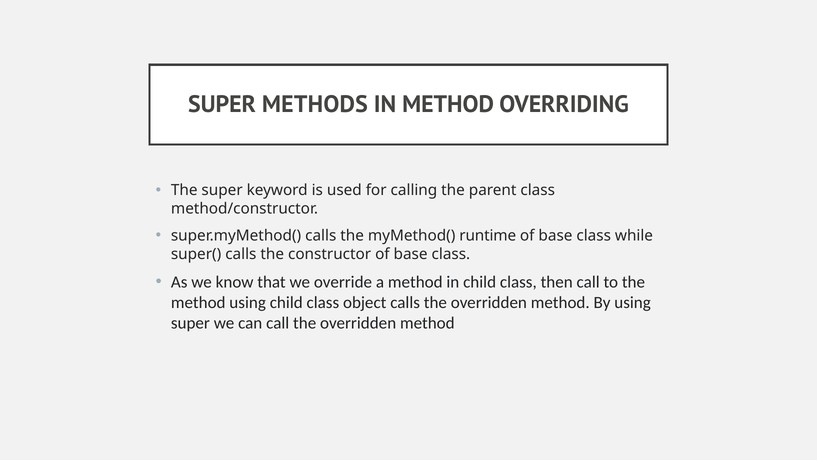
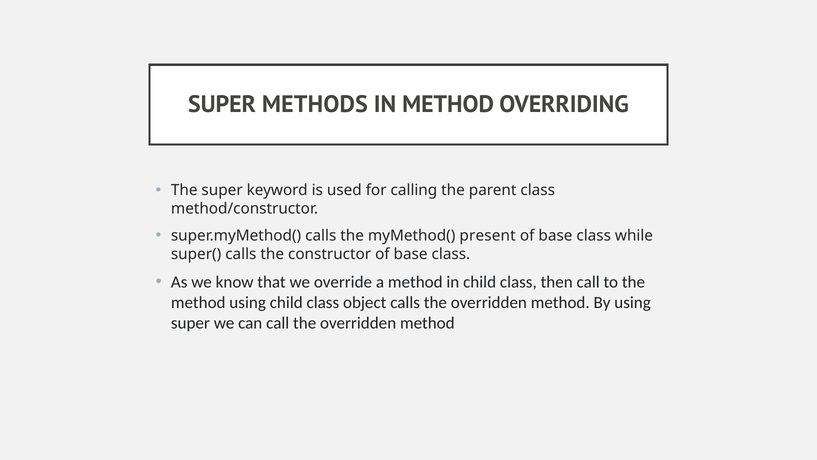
runtime: runtime -> present
